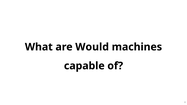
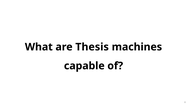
Would: Would -> Thesis
